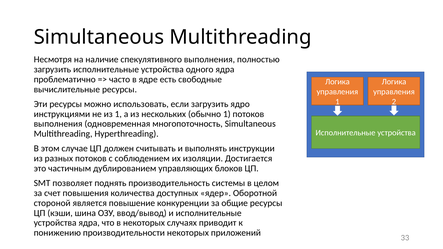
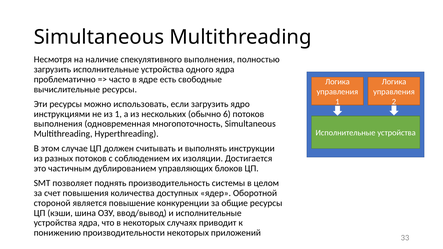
обычно 1: 1 -> 6
